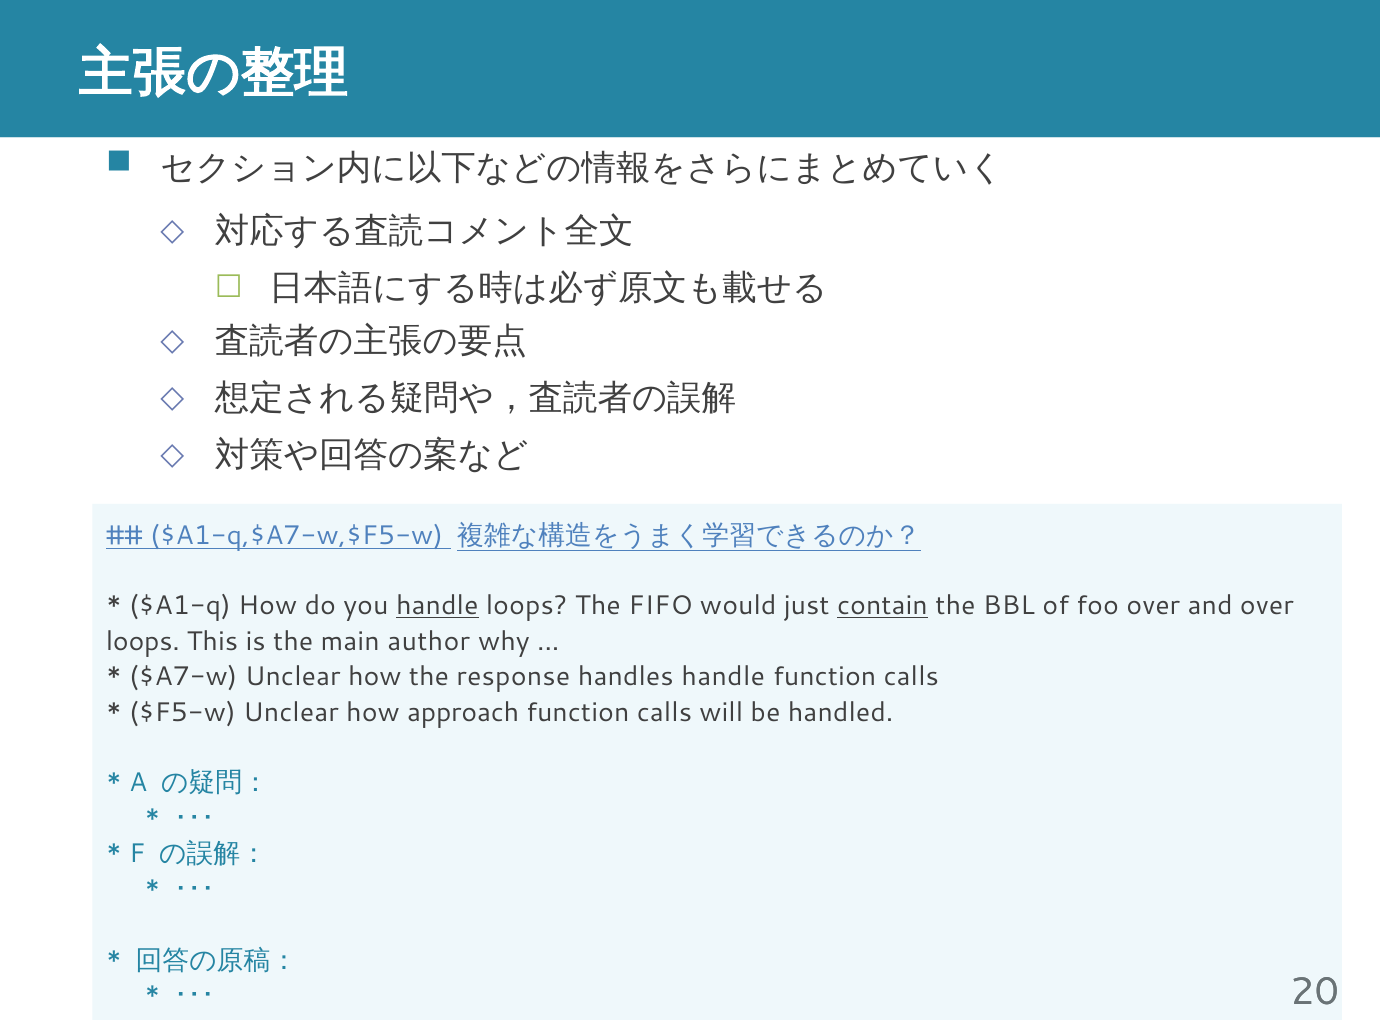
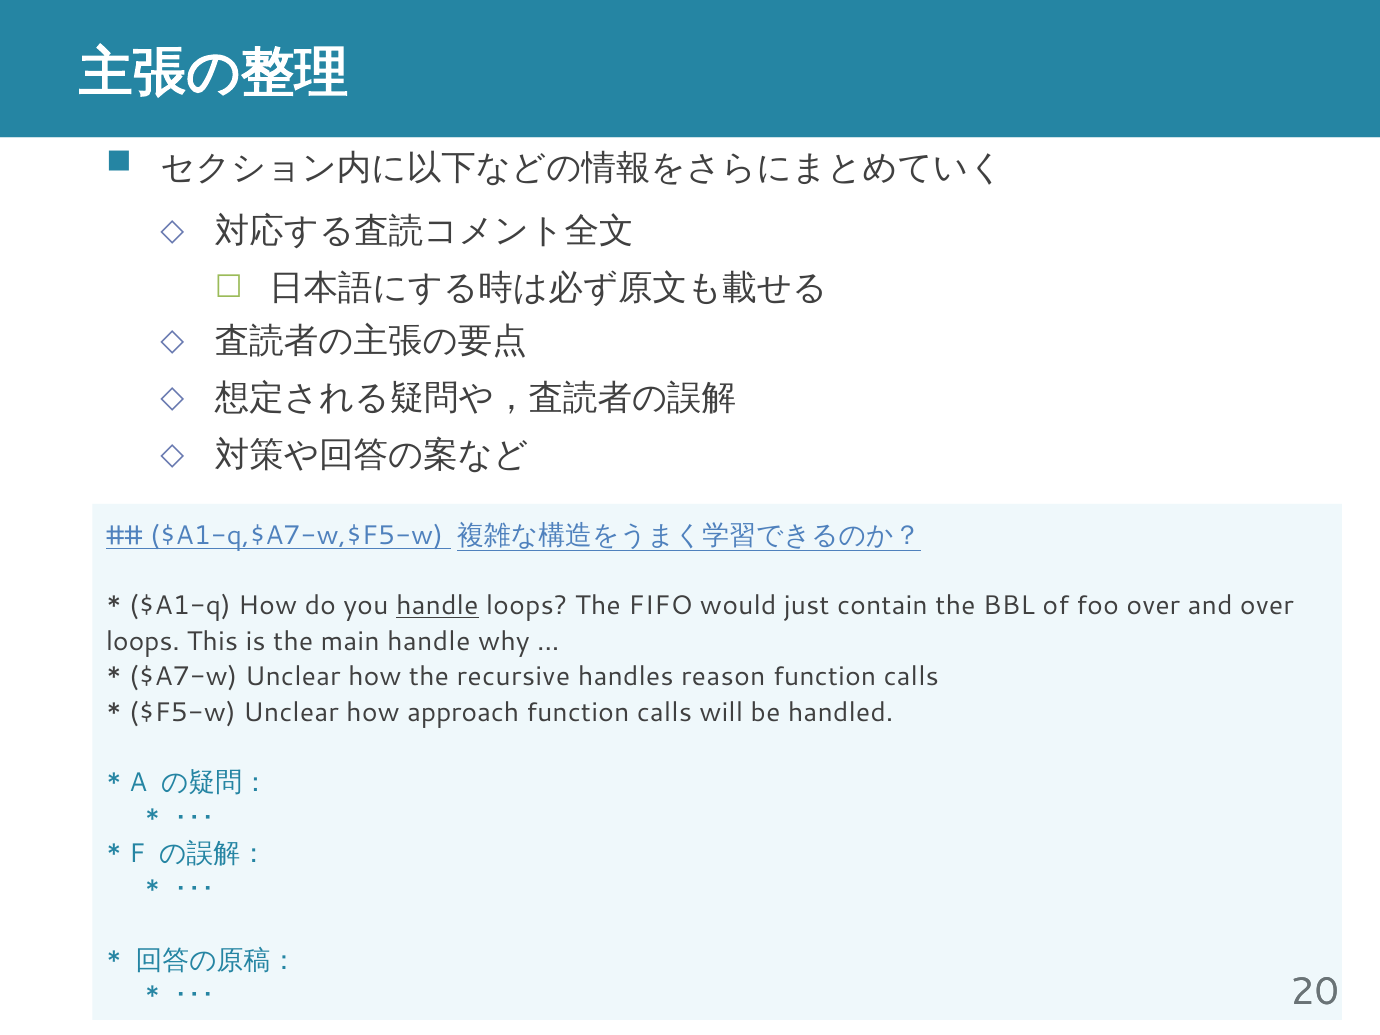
contain underline: present -> none
main author: author -> handle
response: response -> recursive
handles handle: handle -> reason
